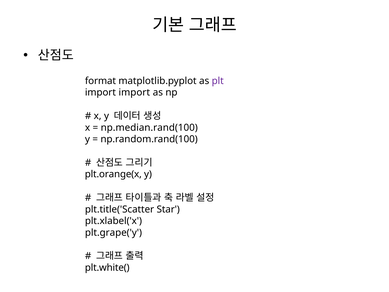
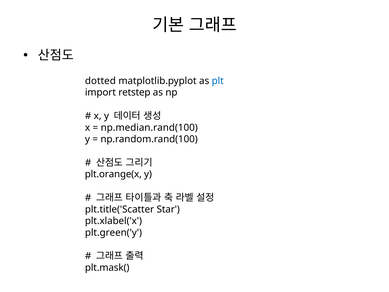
format: format -> dotted
plt colour: purple -> blue
import import: import -> retstep
plt.grape('y: plt.grape('y -> plt.green('y
plt.white(: plt.white( -> plt.mask(
